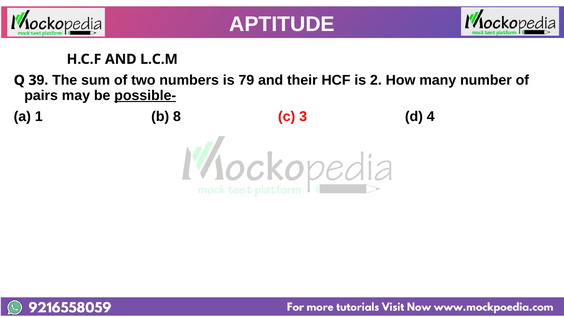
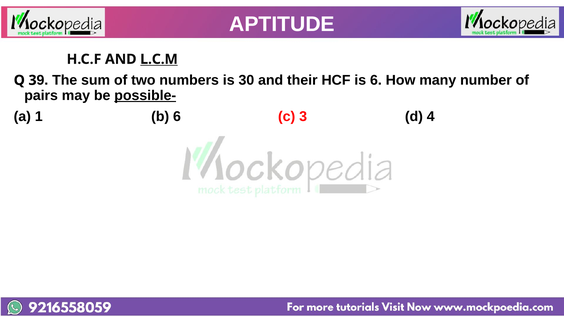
L.C.M underline: none -> present
79: 79 -> 30
is 2: 2 -> 6
b 8: 8 -> 6
